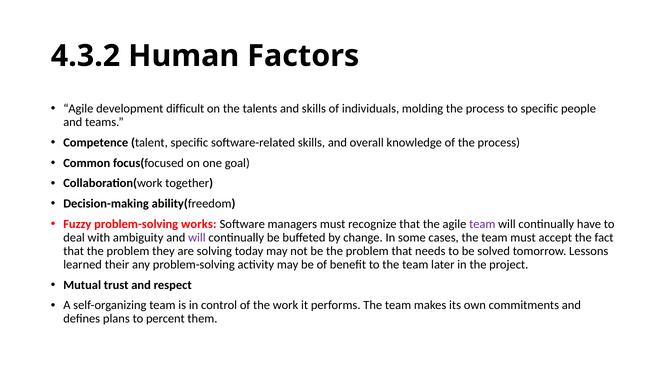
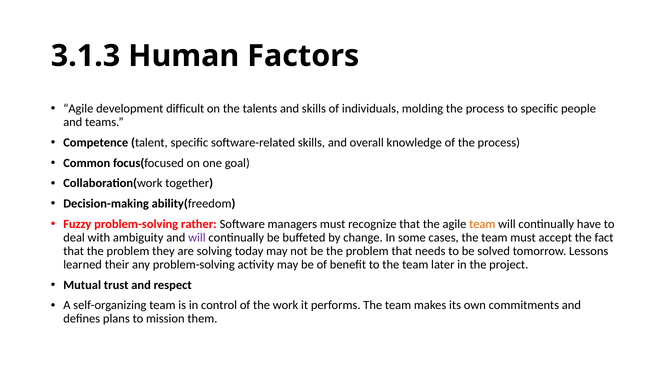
4.3.2: 4.3.2 -> 3.1.3
works: works -> rather
team at (482, 225) colour: purple -> orange
percent: percent -> mission
